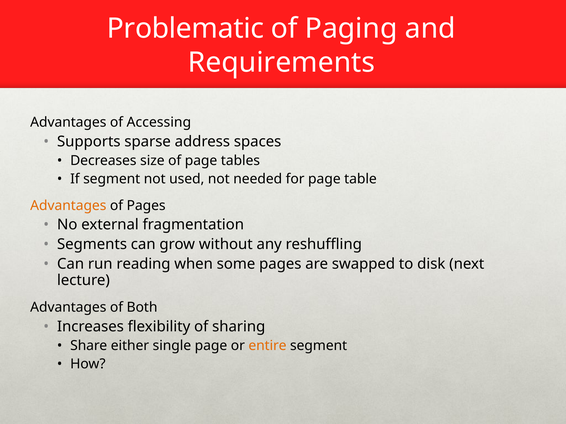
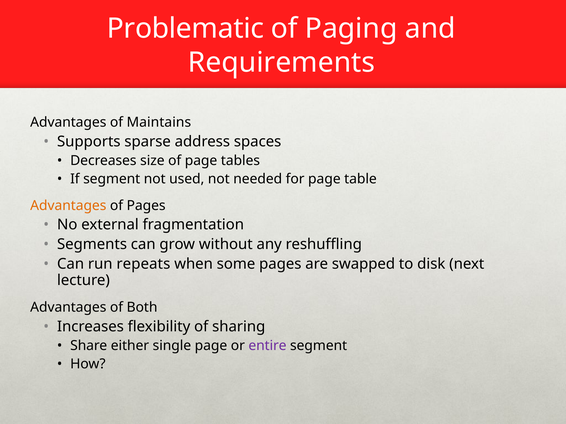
Accessing: Accessing -> Maintains
reading: reading -> repeats
entire colour: orange -> purple
